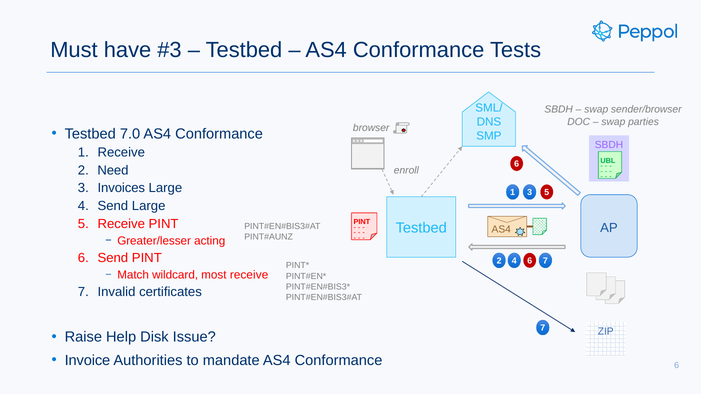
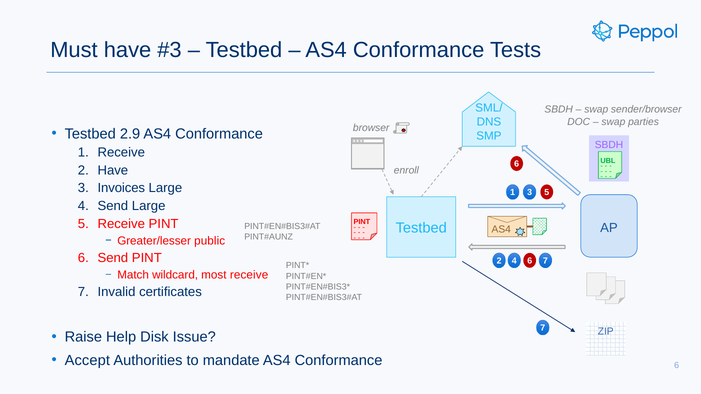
7.0: 7.0 -> 2.9
2 Need: Need -> Have
acting: acting -> public
Invoice: Invoice -> Accept
